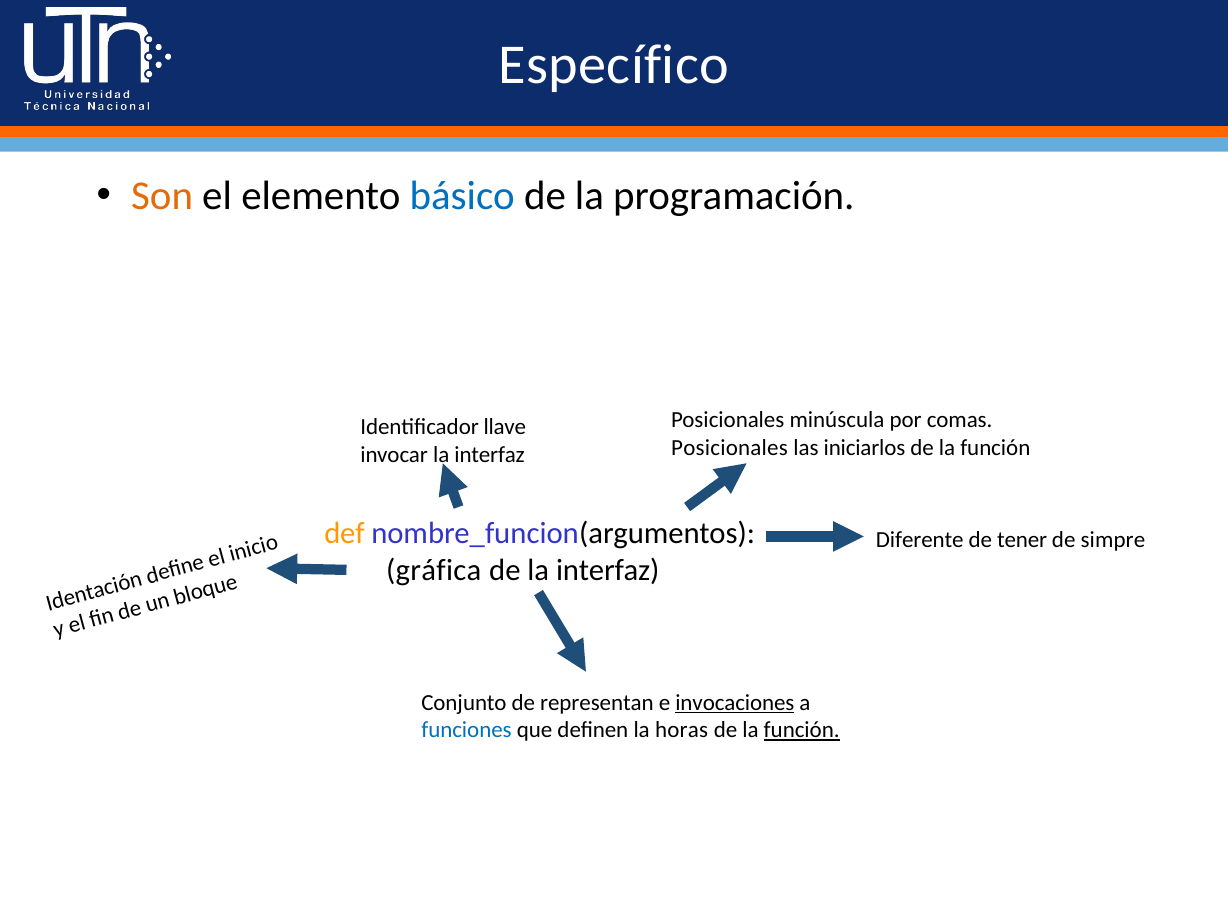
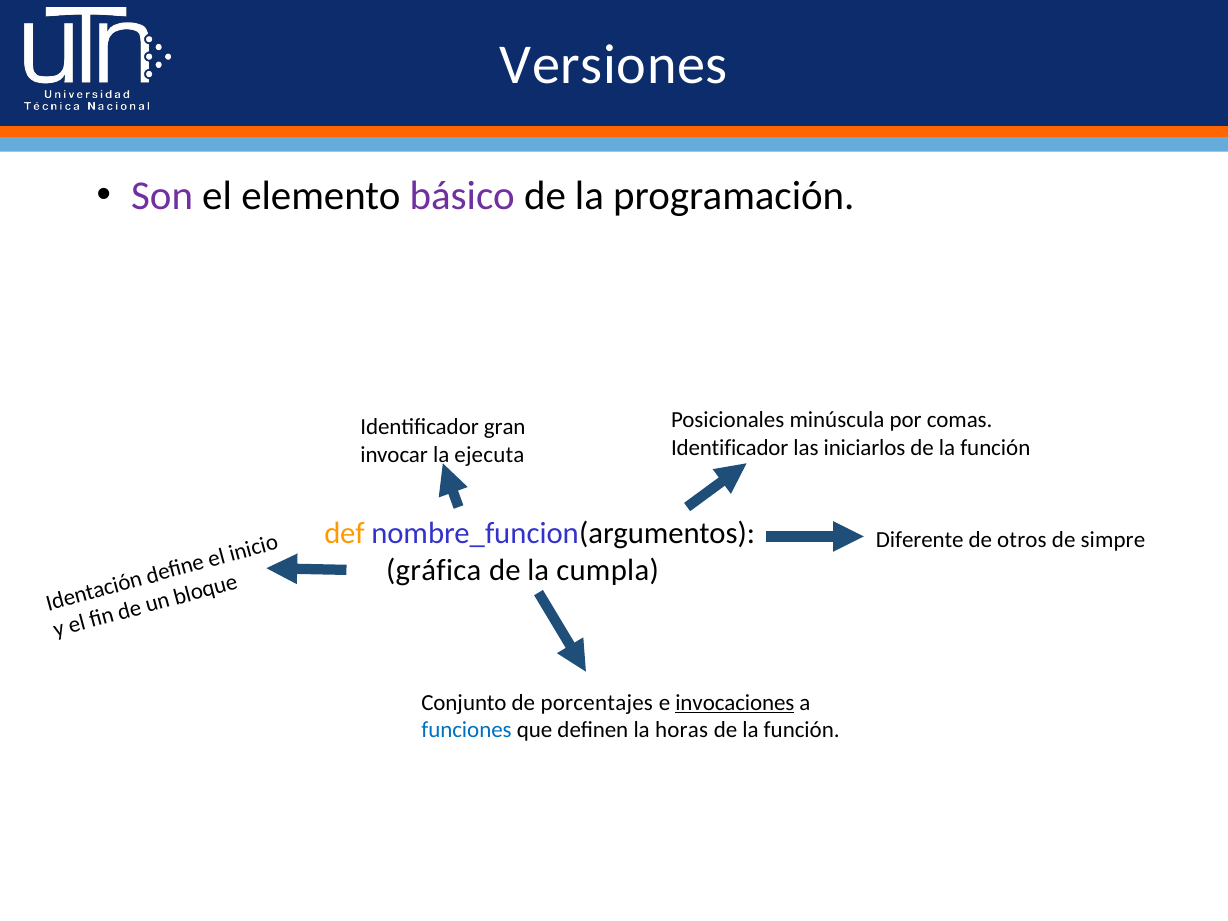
Específico: Específico -> Versiones
Son colour: orange -> purple
básico colour: blue -> purple
llave: llave -> gran
Posicionales at (730, 448): Posicionales -> Identificador
invocar la interfaz: interfaz -> ejecuta
tener: tener -> otros
de la interfaz: interfaz -> cumpla
representan: representan -> porcentajes
función at (802, 730) underline: present -> none
